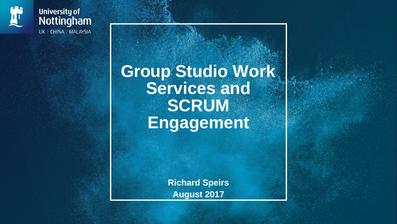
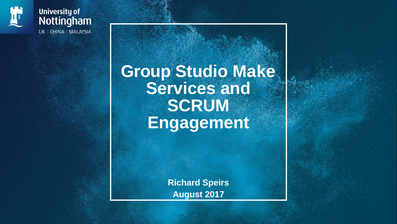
Work: Work -> Make
